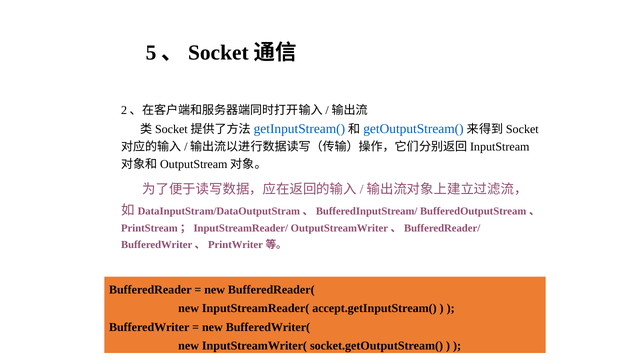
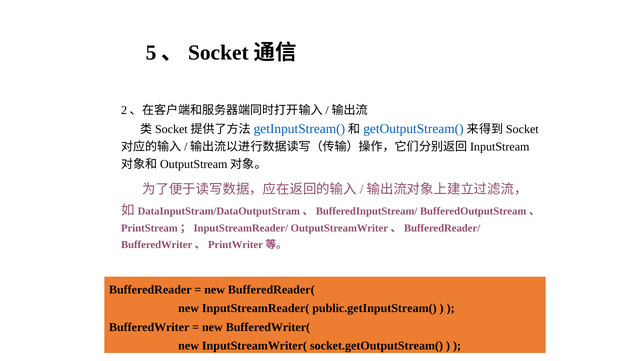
accept.getInputStream(: accept.getInputStream( -> public.getInputStream(
